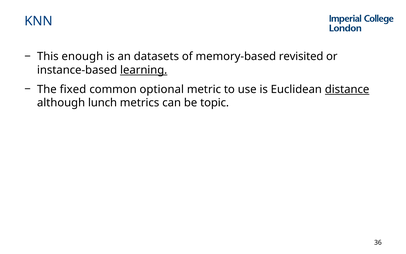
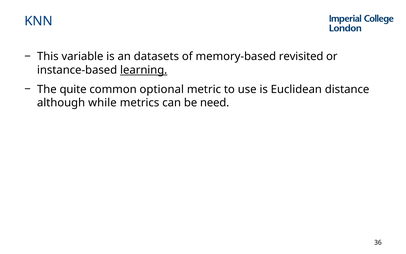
enough: enough -> variable
fixed: fixed -> quite
distance underline: present -> none
lunch: lunch -> while
topic: topic -> need
